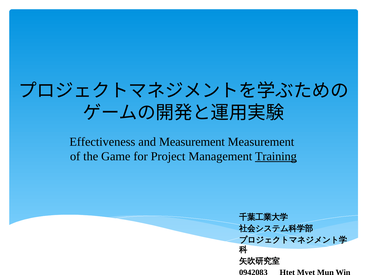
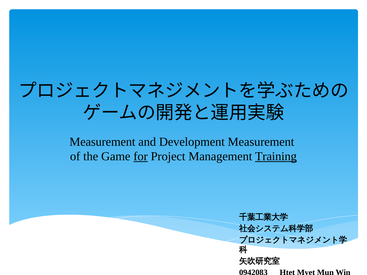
Effectiveness at (102, 142): Effectiveness -> Measurement
and Measurement: Measurement -> Development
for underline: none -> present
